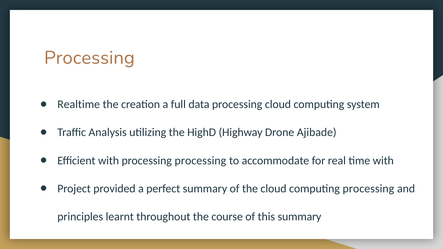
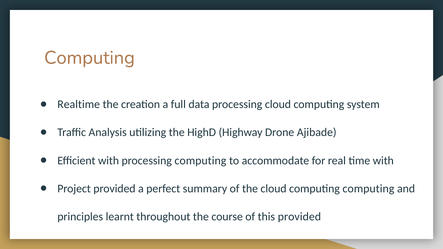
Processing at (89, 58): Processing -> Computing
processing processing: processing -> computing
computing processing: processing -> computing
this summary: summary -> provided
